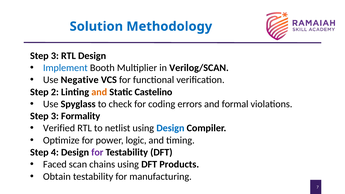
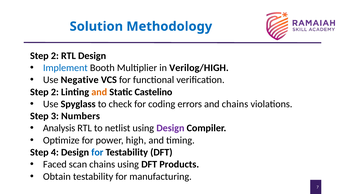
3 at (55, 56): 3 -> 2
Verilog/SCAN: Verilog/SCAN -> Verilog/HIGH
and formal: formal -> chains
Formality: Formality -> Numbers
Verified: Verified -> Analysis
Design at (170, 128) colour: blue -> purple
logic: logic -> high
for at (97, 152) colour: purple -> blue
